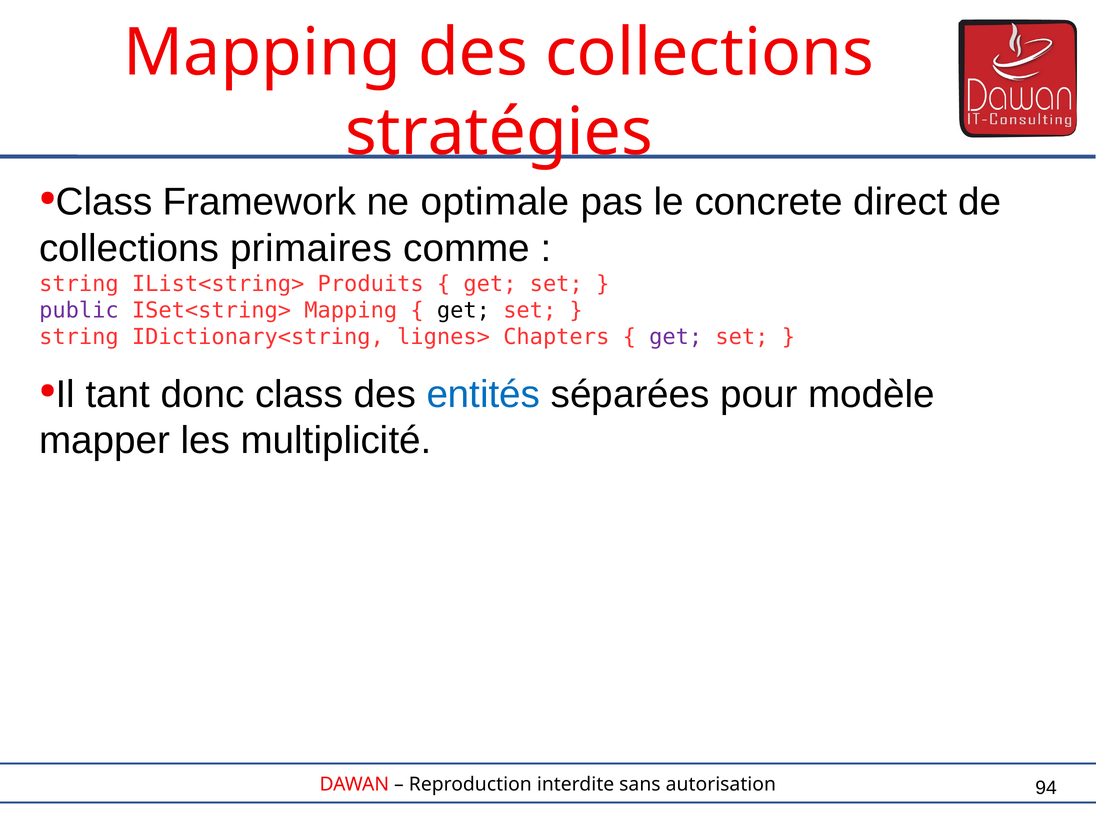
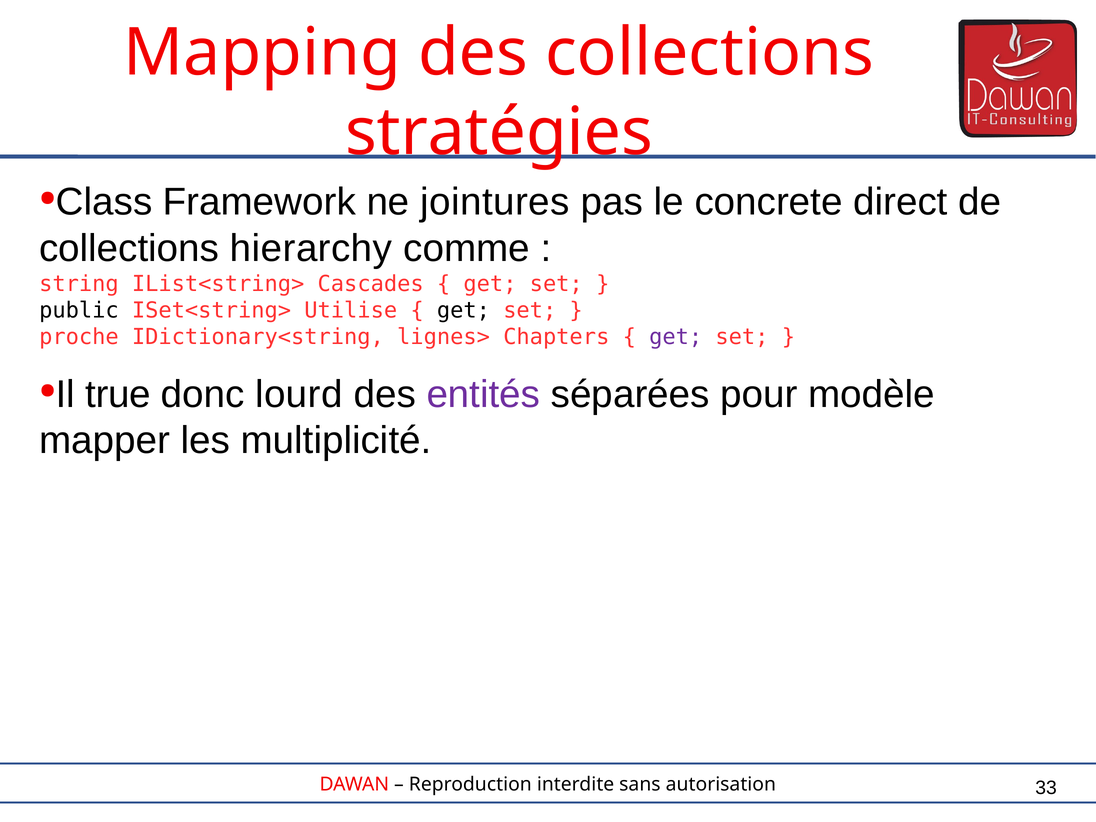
optimale: optimale -> jointures
primaires: primaires -> hierarchy
Produits: Produits -> Cascades
public colour: purple -> black
ISet<string> Mapping: Mapping -> Utilise
string at (79, 337): string -> proche
tant: tant -> true
donc class: class -> lourd
entités colour: blue -> purple
94: 94 -> 33
